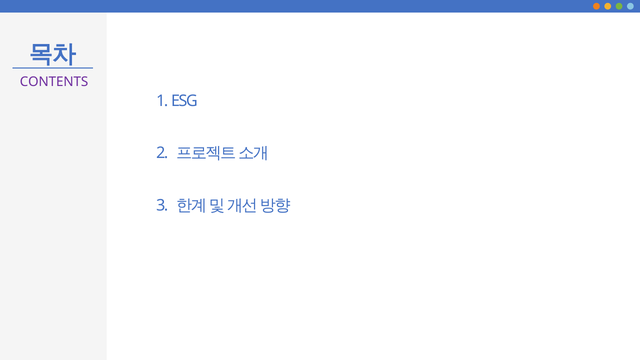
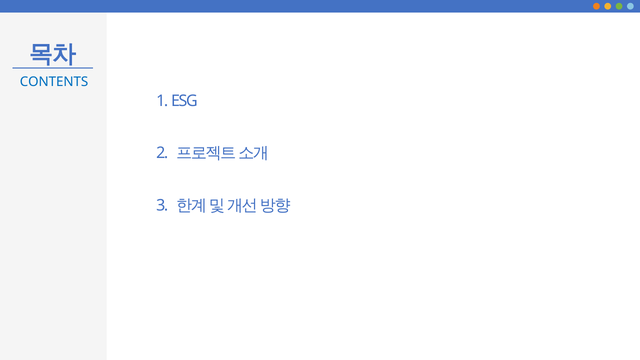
CONTENTS colour: purple -> blue
